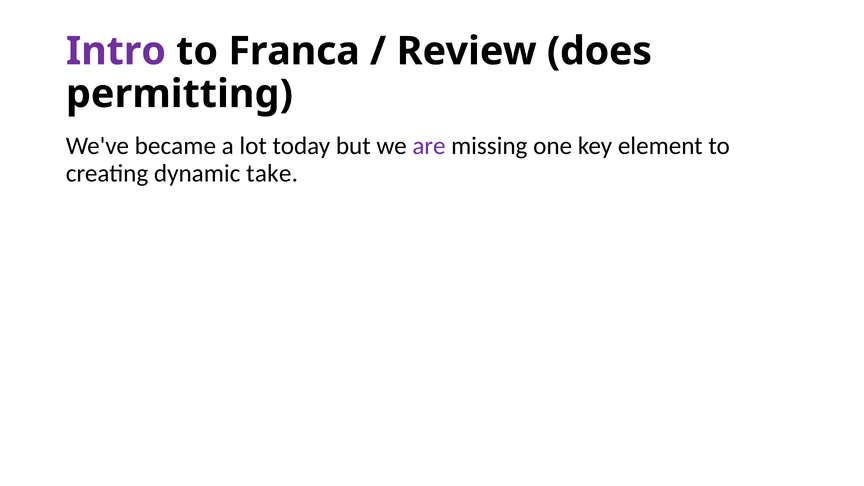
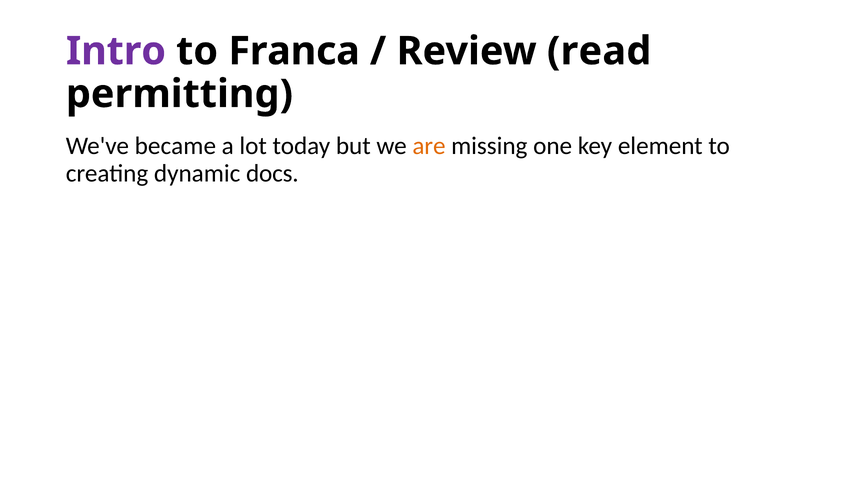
does: does -> read
are colour: purple -> orange
take: take -> docs
